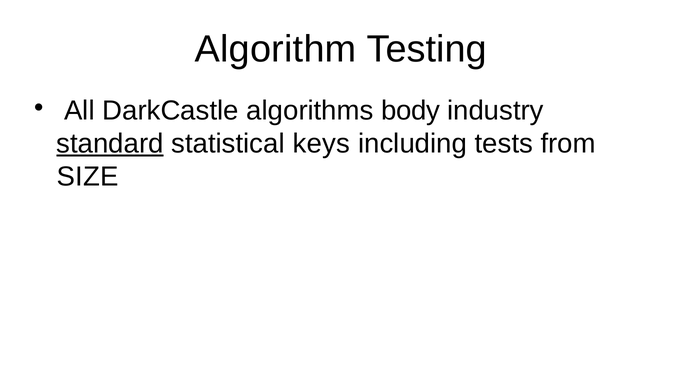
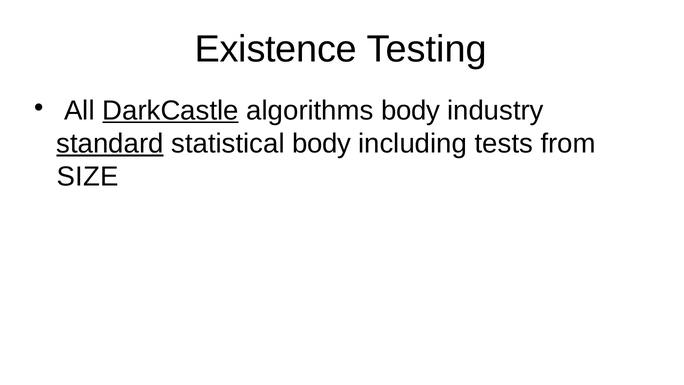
Algorithm: Algorithm -> Existence
DarkCastle underline: none -> present
statistical keys: keys -> body
